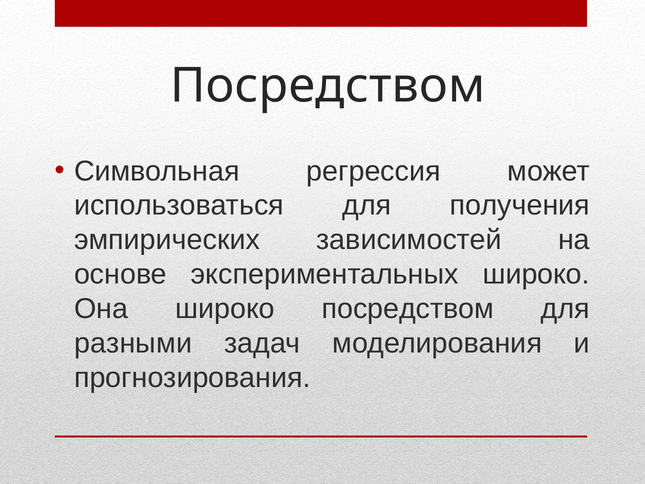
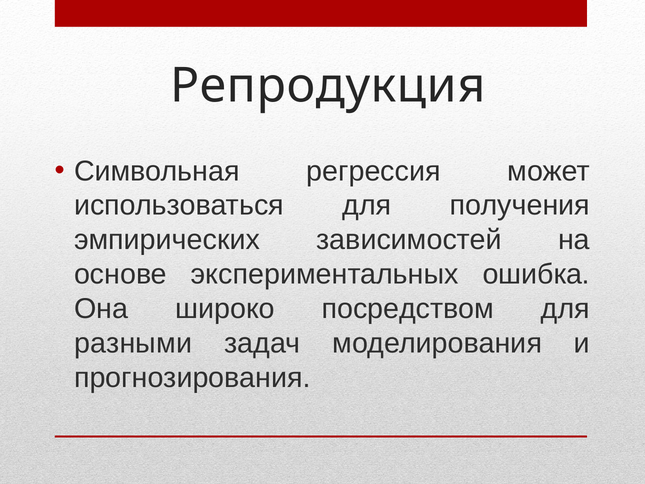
Посредством at (328, 86): Посредством -> Репродукция
экспериментальных широко: широко -> ошибка
